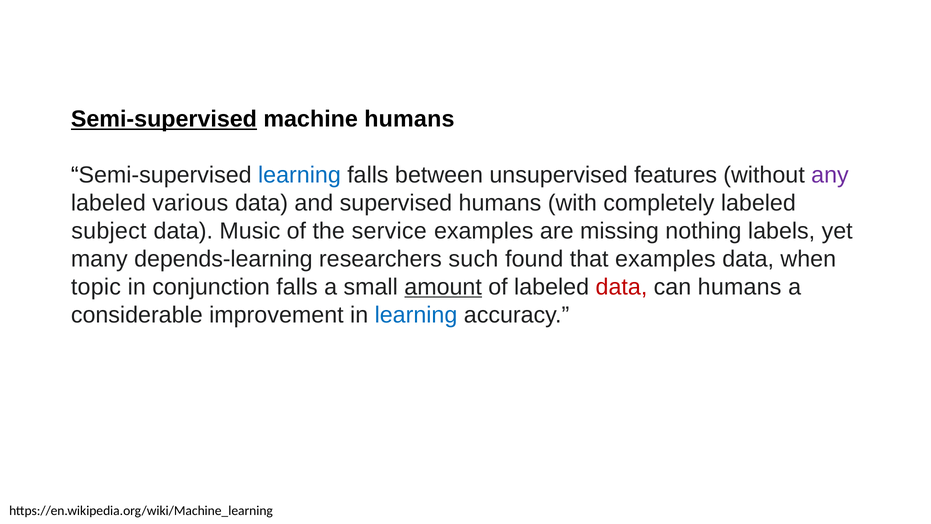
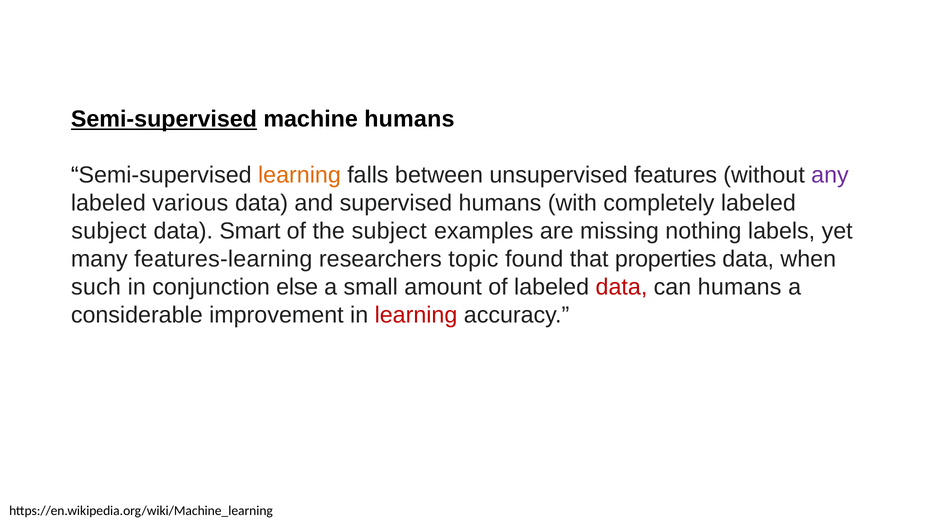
learning at (299, 175) colour: blue -> orange
Music: Music -> Smart
the service: service -> subject
depends-learning: depends-learning -> features-learning
such: such -> topic
that examples: examples -> properties
topic: topic -> such
conjunction falls: falls -> else
amount underline: present -> none
learning at (416, 315) colour: blue -> red
